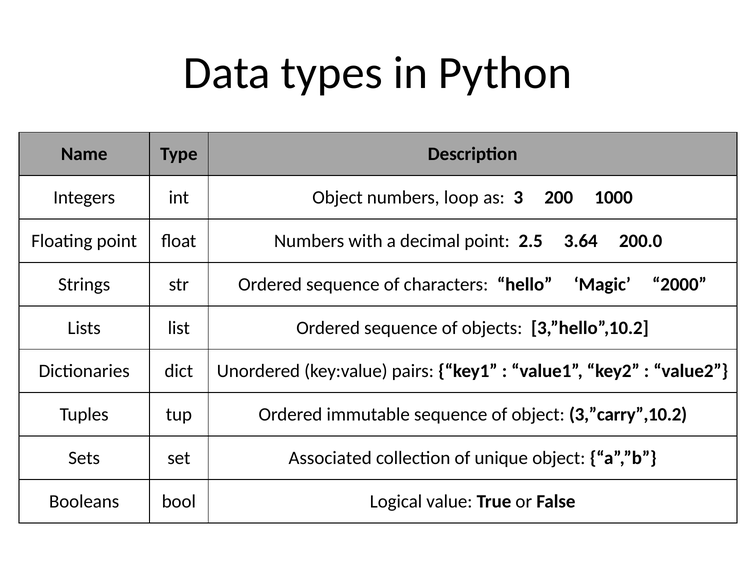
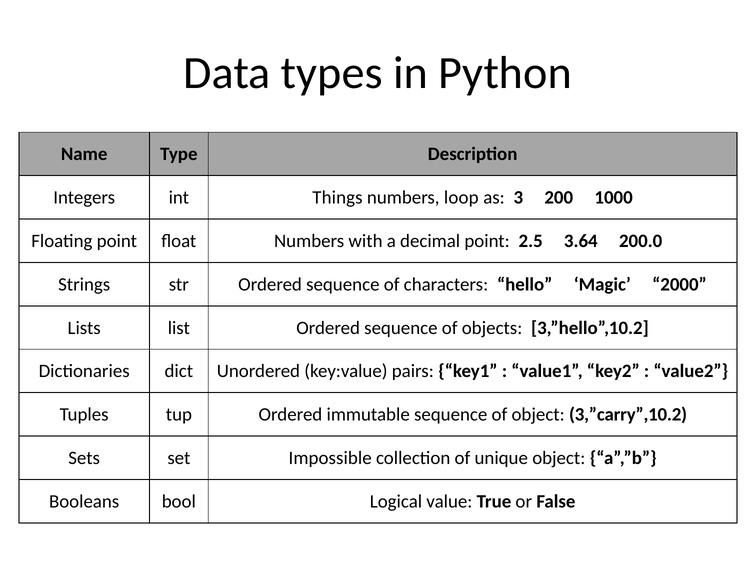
int Object: Object -> Things
Associated: Associated -> Impossible
